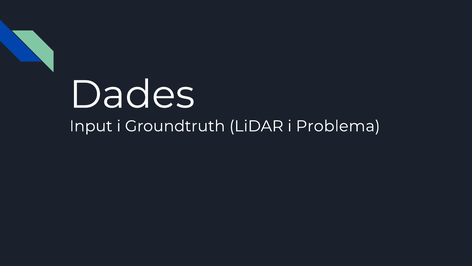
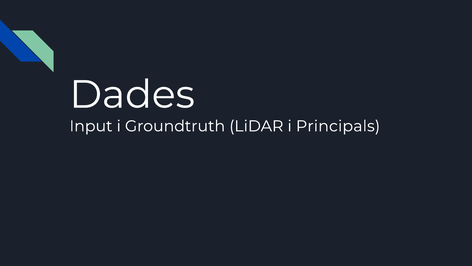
Problema: Problema -> Principals
